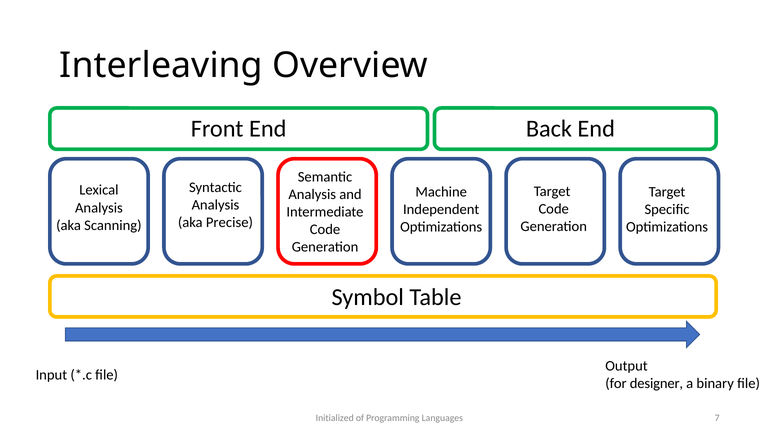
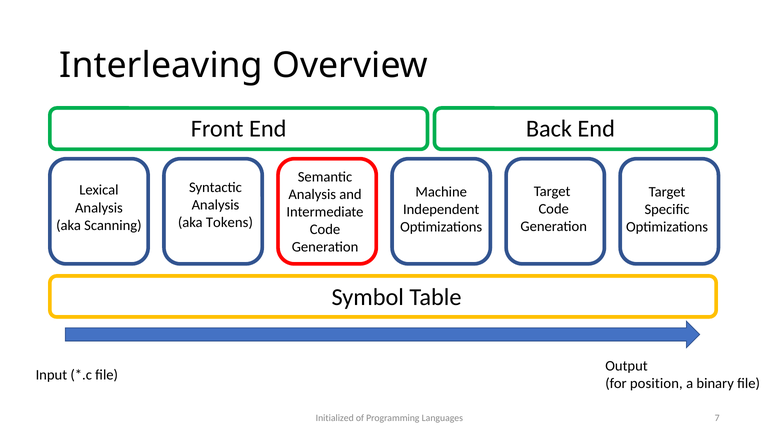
Precise: Precise -> Tokens
designer: designer -> position
